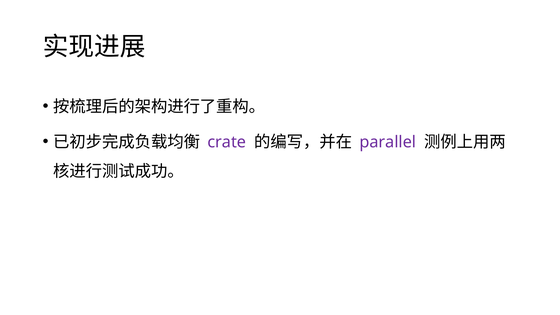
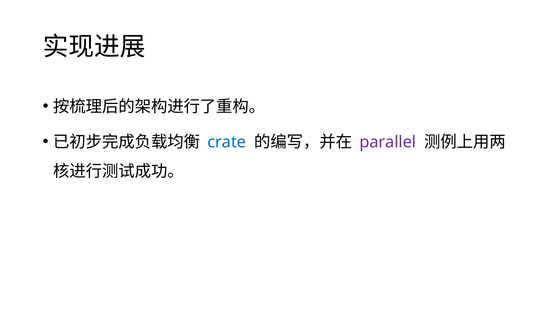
crate colour: purple -> blue
